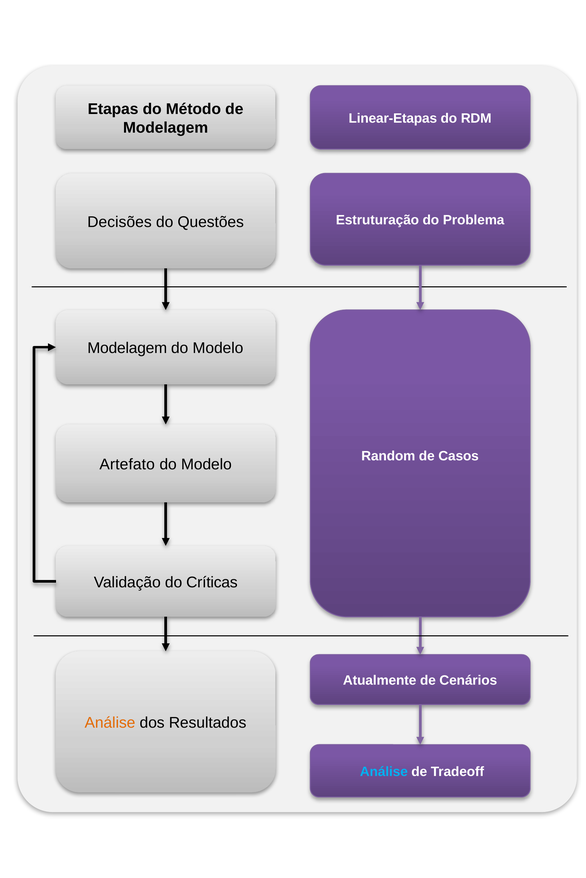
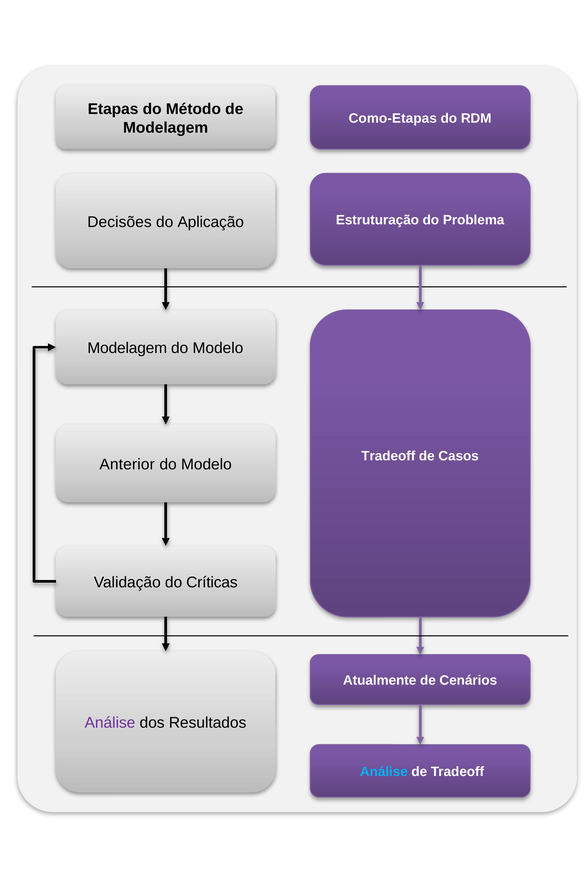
Linear-Etapas: Linear-Etapas -> Como-Etapas
Questões: Questões -> Aplicação
Random at (388, 457): Random -> Tradeoff
Artefato: Artefato -> Anterior
Análise at (110, 724) colour: orange -> purple
